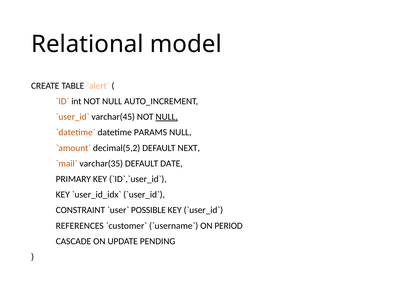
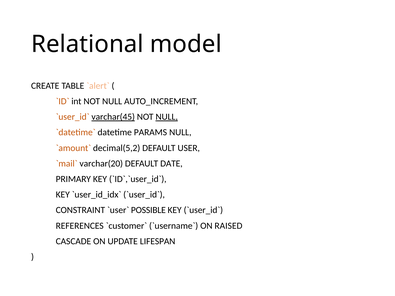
varchar(45 underline: none -> present
NEXT: NEXT -> USER
varchar(35: varchar(35 -> varchar(20
PERIOD: PERIOD -> RAISED
PENDING: PENDING -> LIFESPAN
